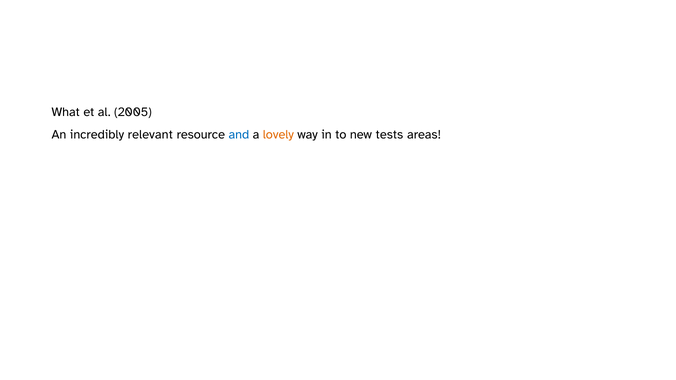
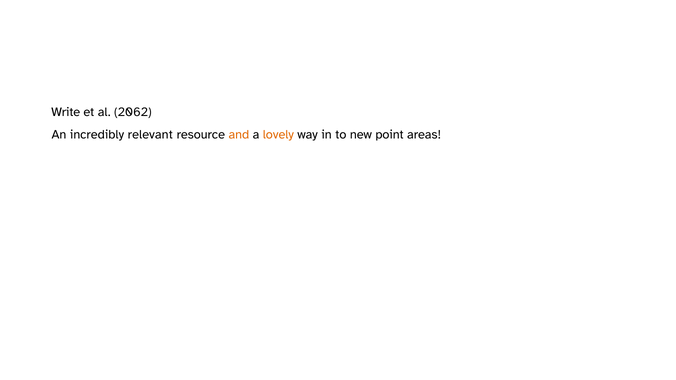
What: What -> Write
2005: 2005 -> 2062
and colour: blue -> orange
tests: tests -> point
